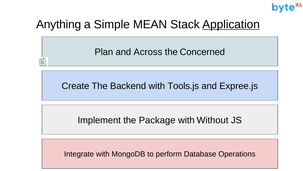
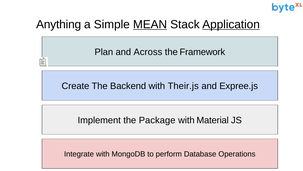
MEAN underline: none -> present
Concerned: Concerned -> Framework
Tools.js: Tools.js -> Their.js
Without: Without -> Material
